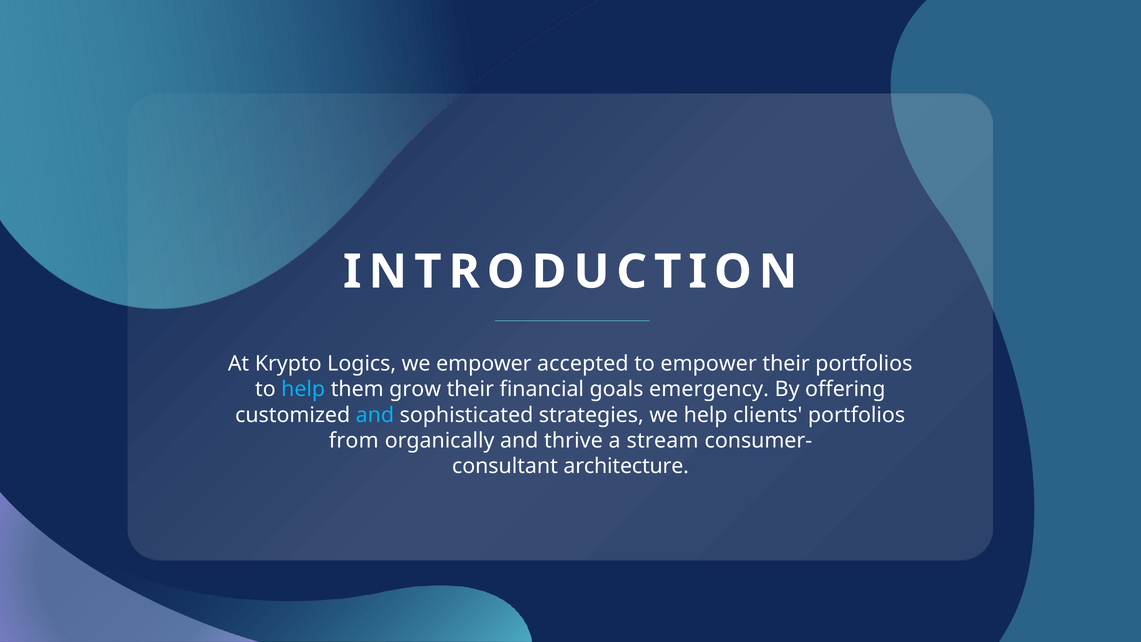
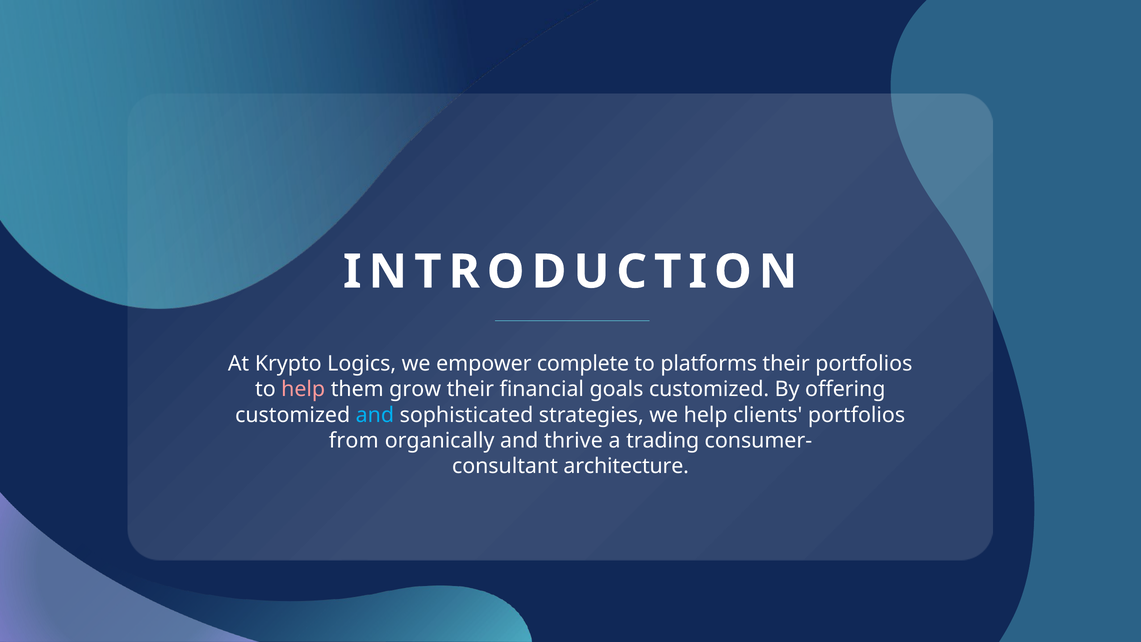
accepted: accepted -> complete
to empower: empower -> platforms
help at (303, 389) colour: light blue -> pink
goals emergency: emergency -> customized
stream: stream -> trading
